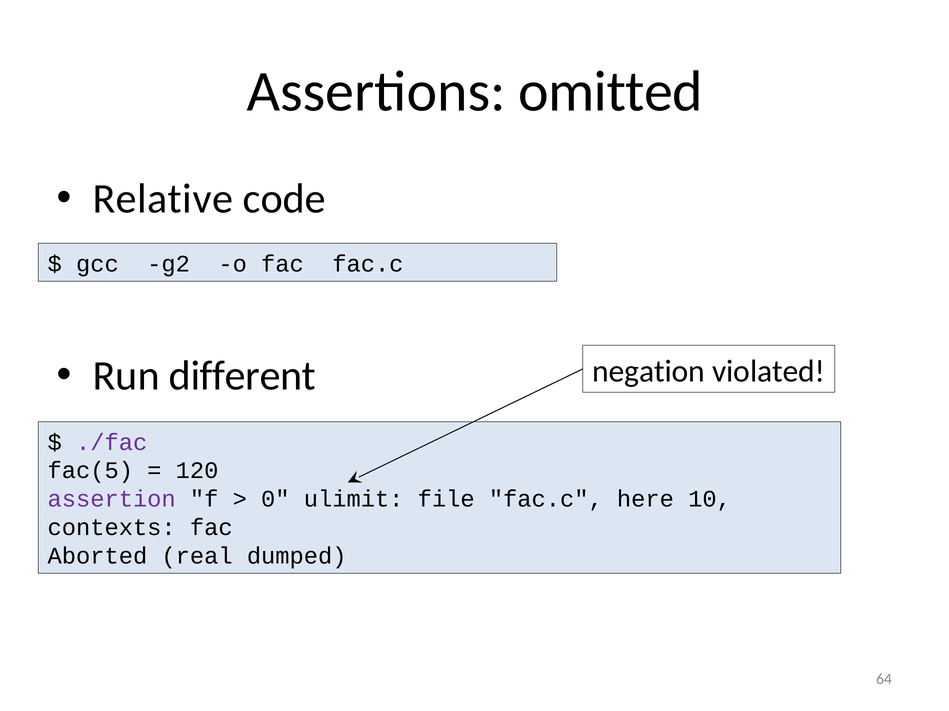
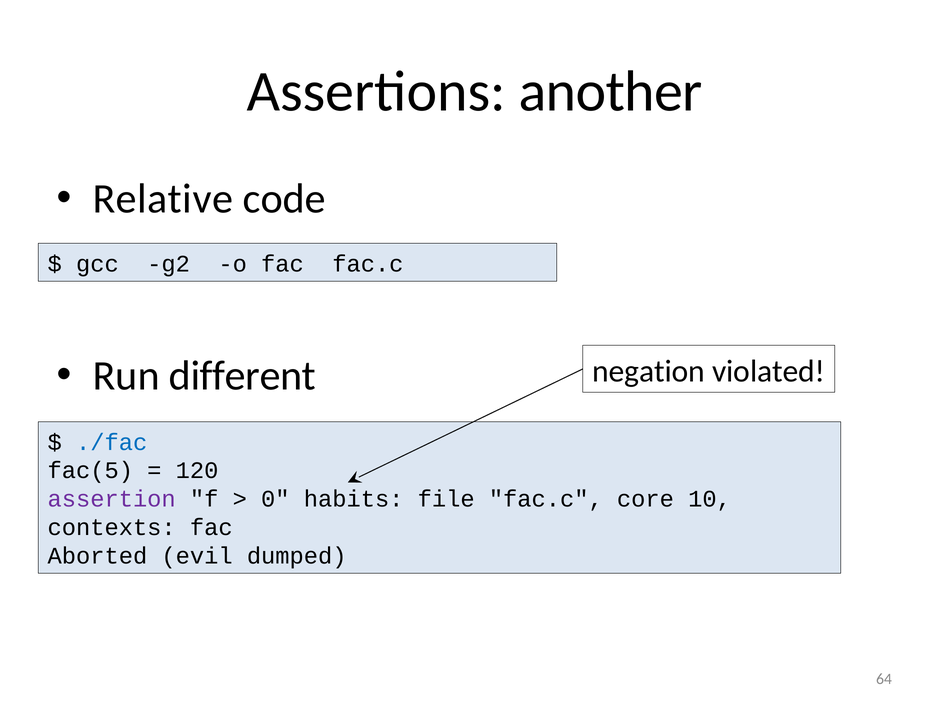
omitted: omitted -> another
./fac colour: purple -> blue
ulimit: ulimit -> habits
here: here -> core
real: real -> evil
